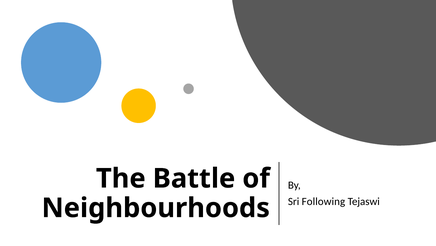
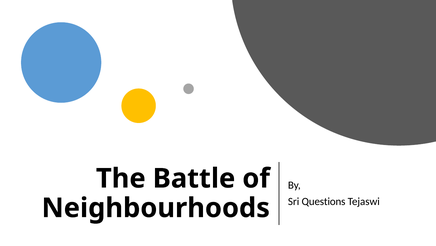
Following: Following -> Questions
